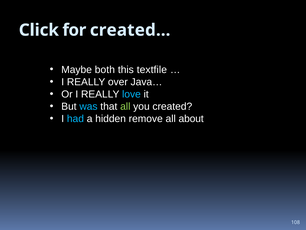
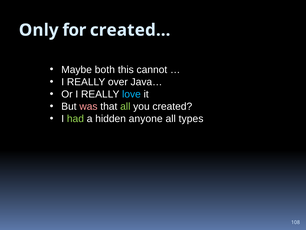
Click: Click -> Only
textfile: textfile -> cannot
was colour: light blue -> pink
had colour: light blue -> light green
remove: remove -> anyone
about: about -> types
